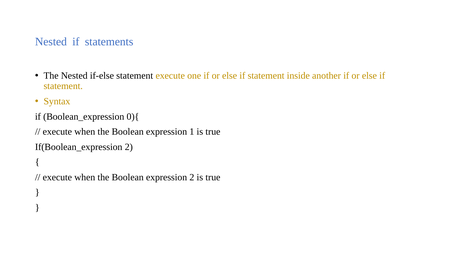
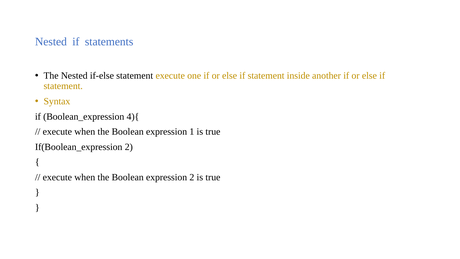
0){: 0){ -> 4){
